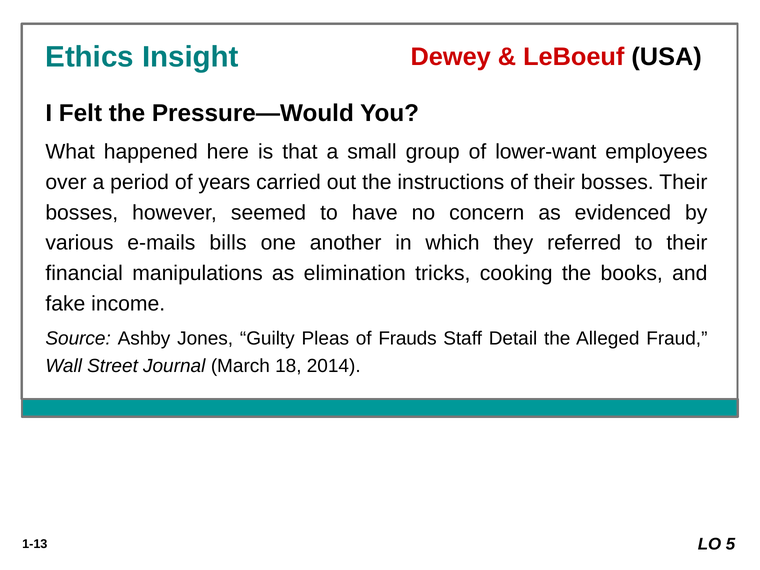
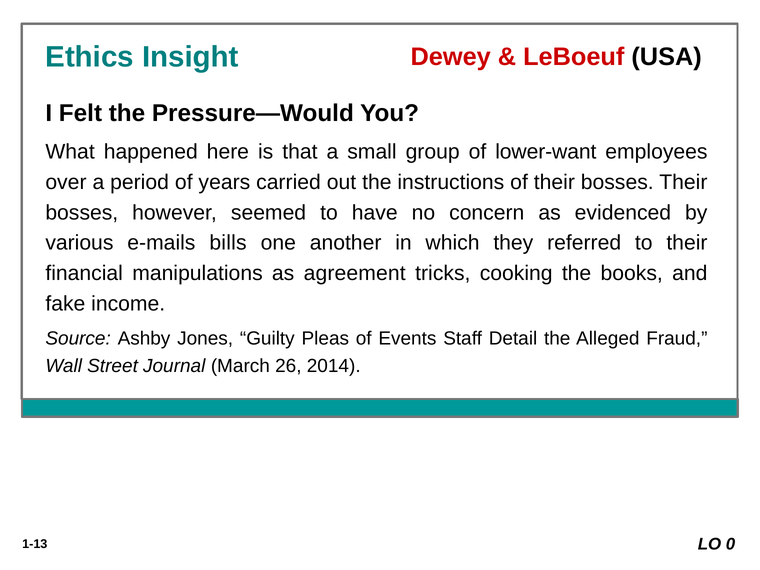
elimination: elimination -> agreement
Frauds: Frauds -> Events
18: 18 -> 26
5: 5 -> 0
